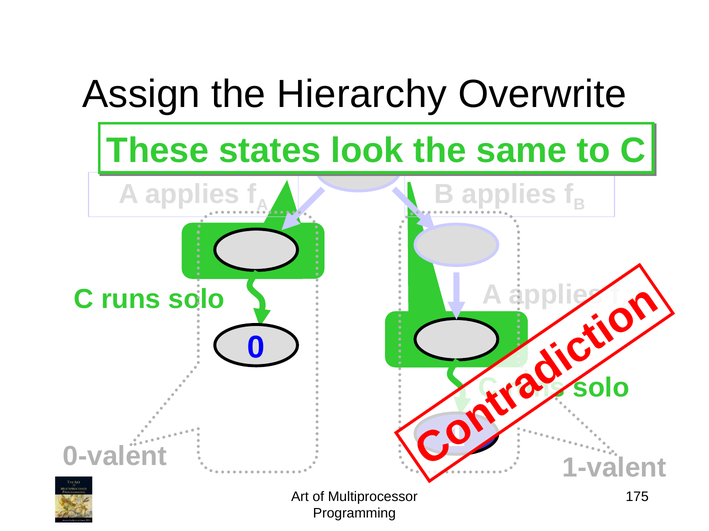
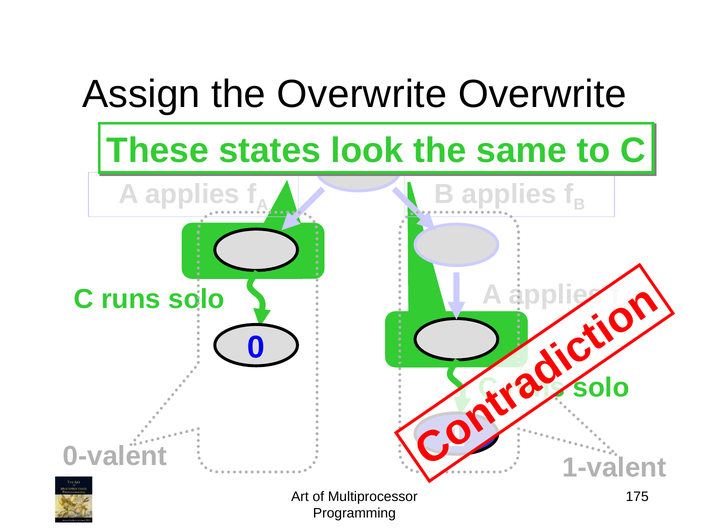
the Hierarchy: Hierarchy -> Overwrite
